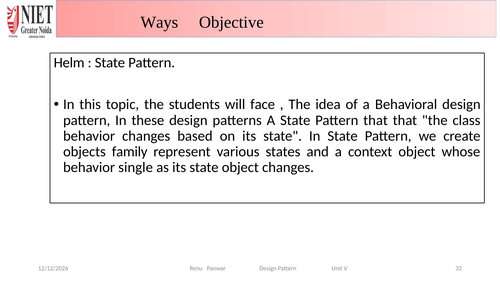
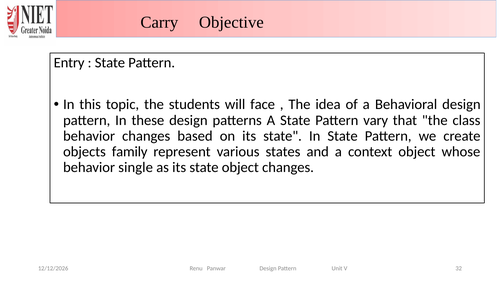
Ways: Ways -> Carry
Helm: Helm -> Entry
Pattern that: that -> vary
